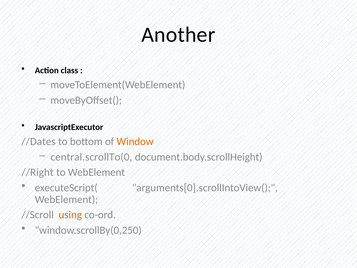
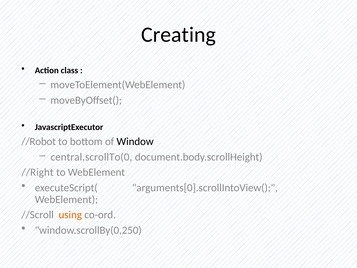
Another: Another -> Creating
//Dates: //Dates -> //Robot
Window colour: orange -> black
